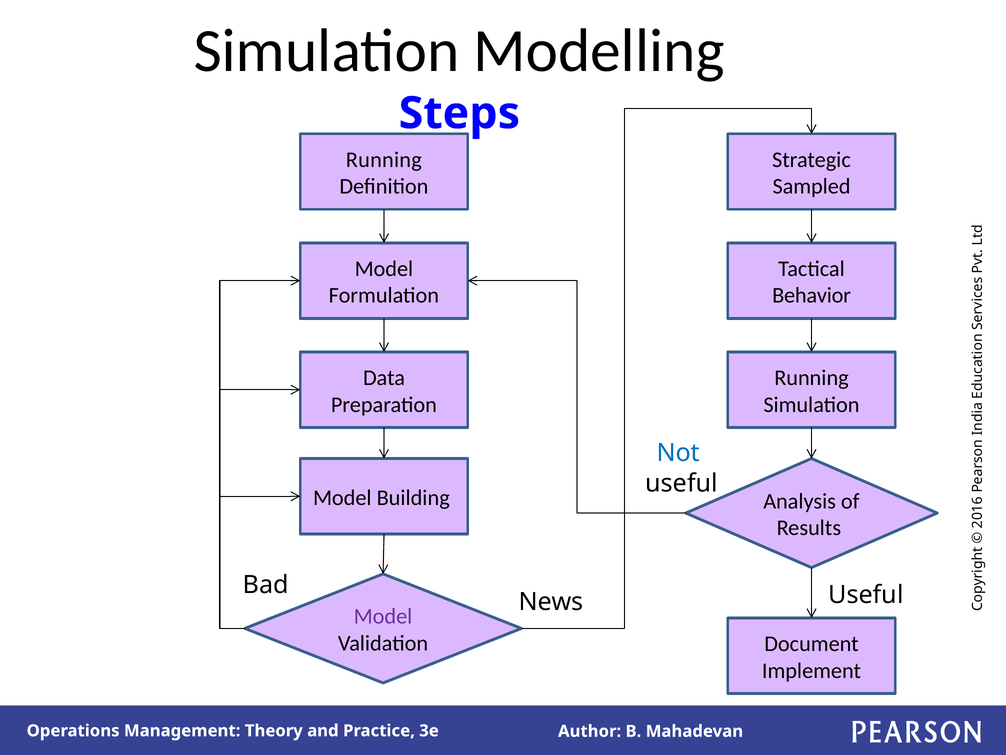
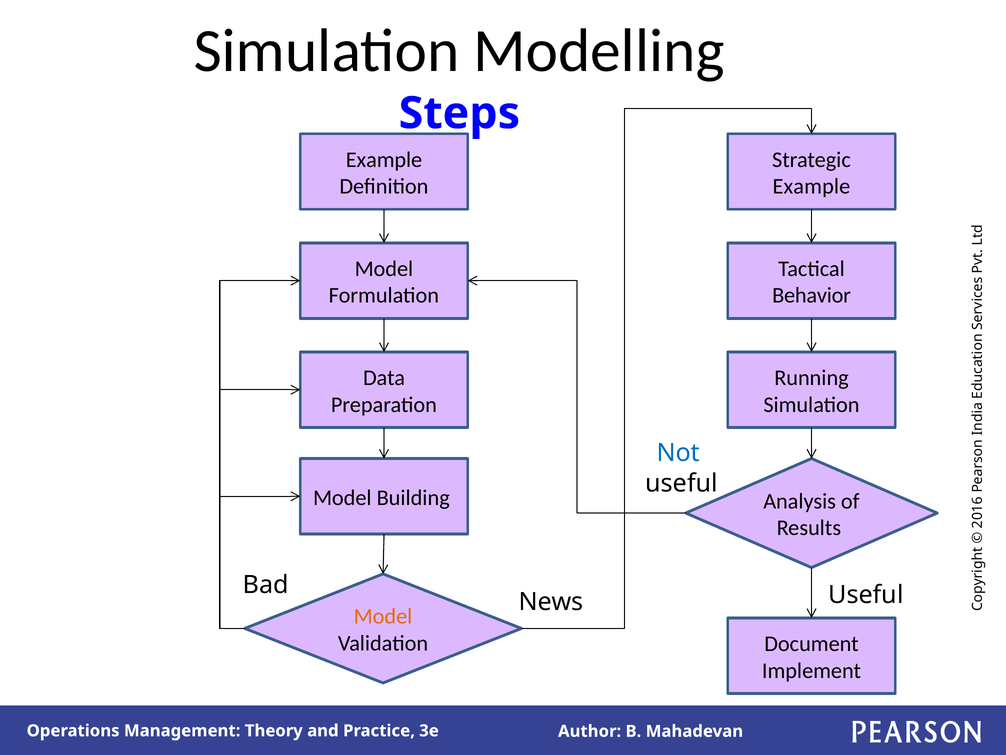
Running at (384, 160): Running -> Example
Sampled at (812, 186): Sampled -> Example
Model at (383, 616) colour: purple -> orange
